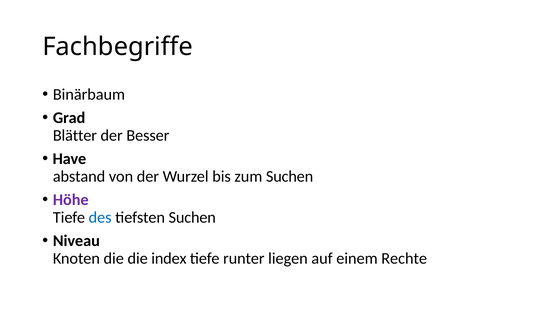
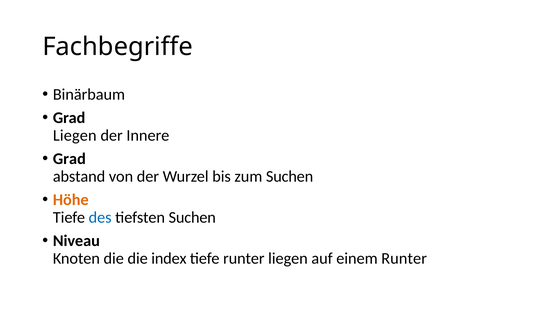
Blätter at (75, 135): Blätter -> Liegen
Besser: Besser -> Innere
Have at (69, 158): Have -> Grad
Höhe colour: purple -> orange
einem Rechte: Rechte -> Runter
